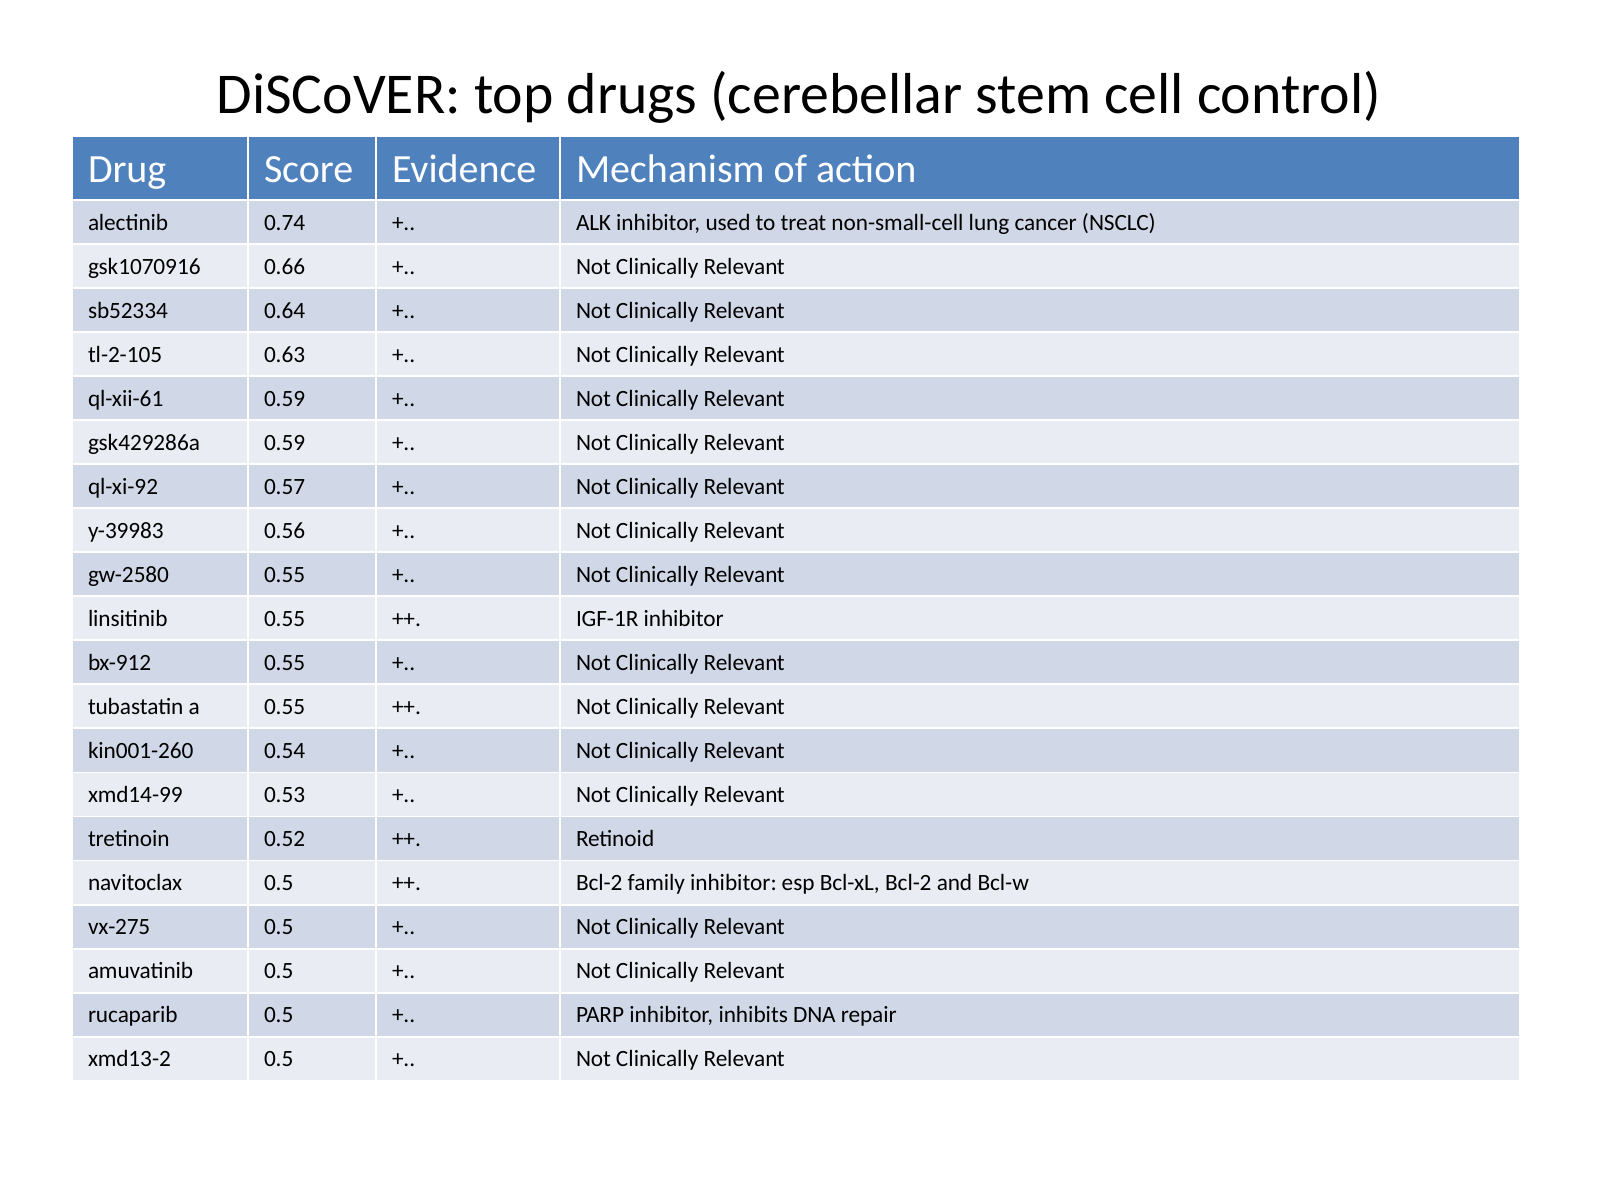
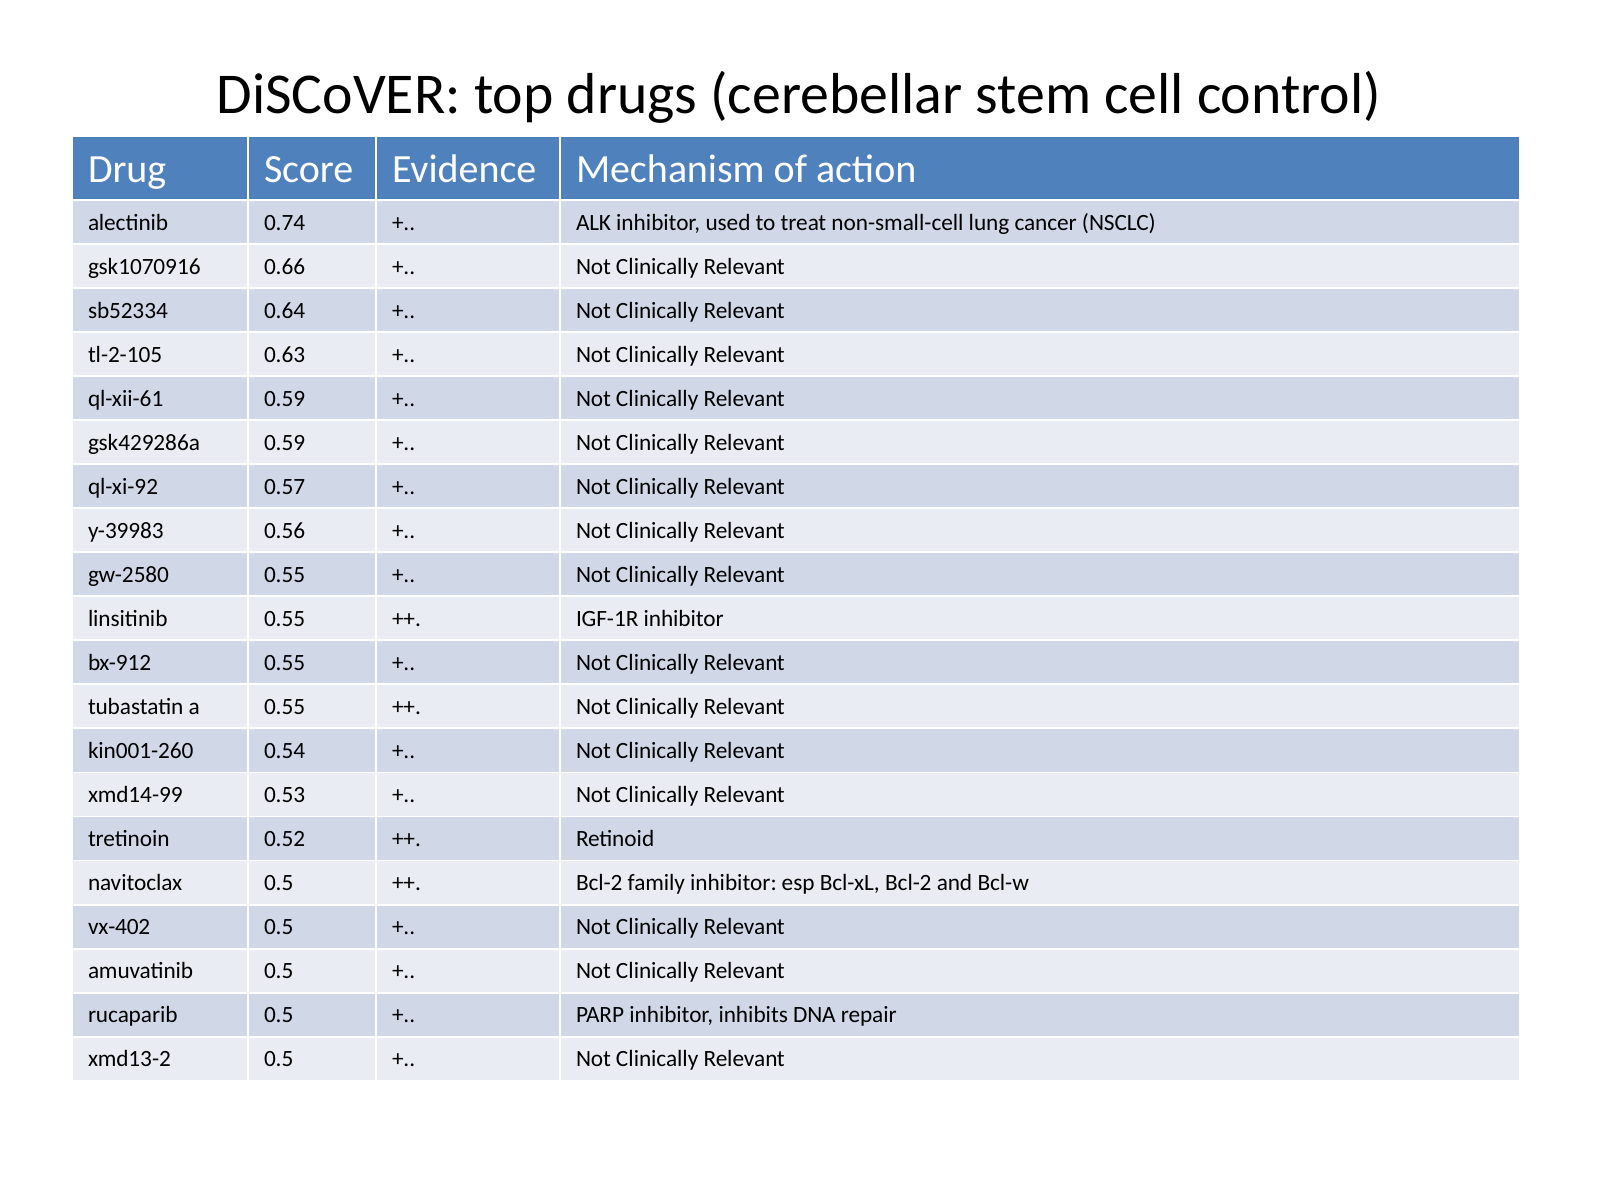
vx-275: vx-275 -> vx-402
